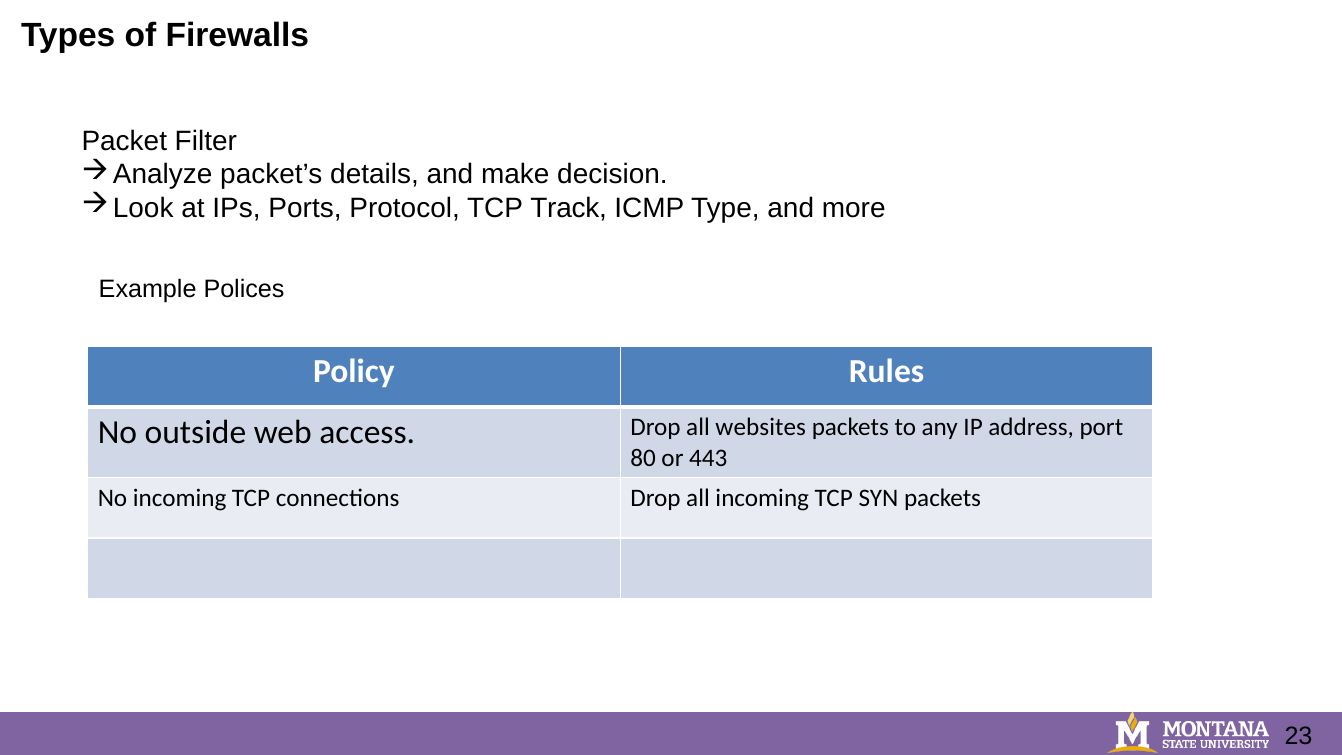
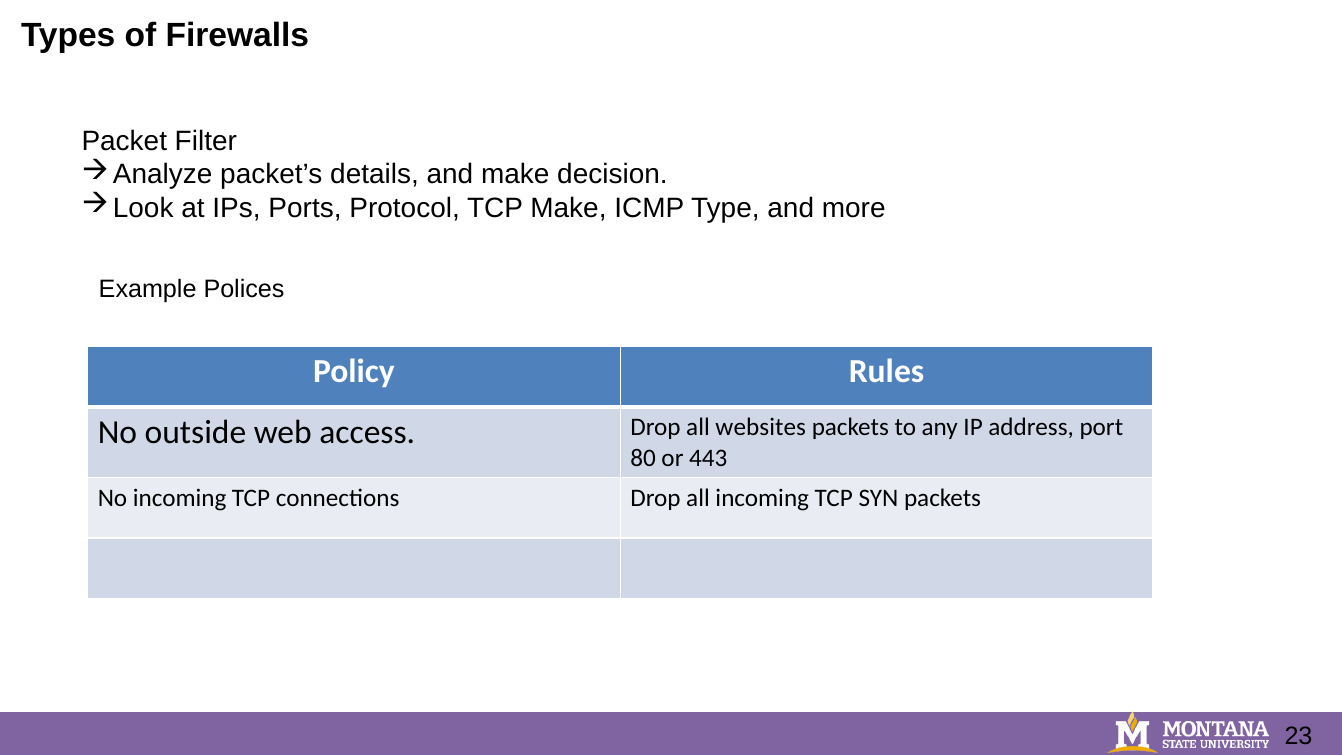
TCP Track: Track -> Make
